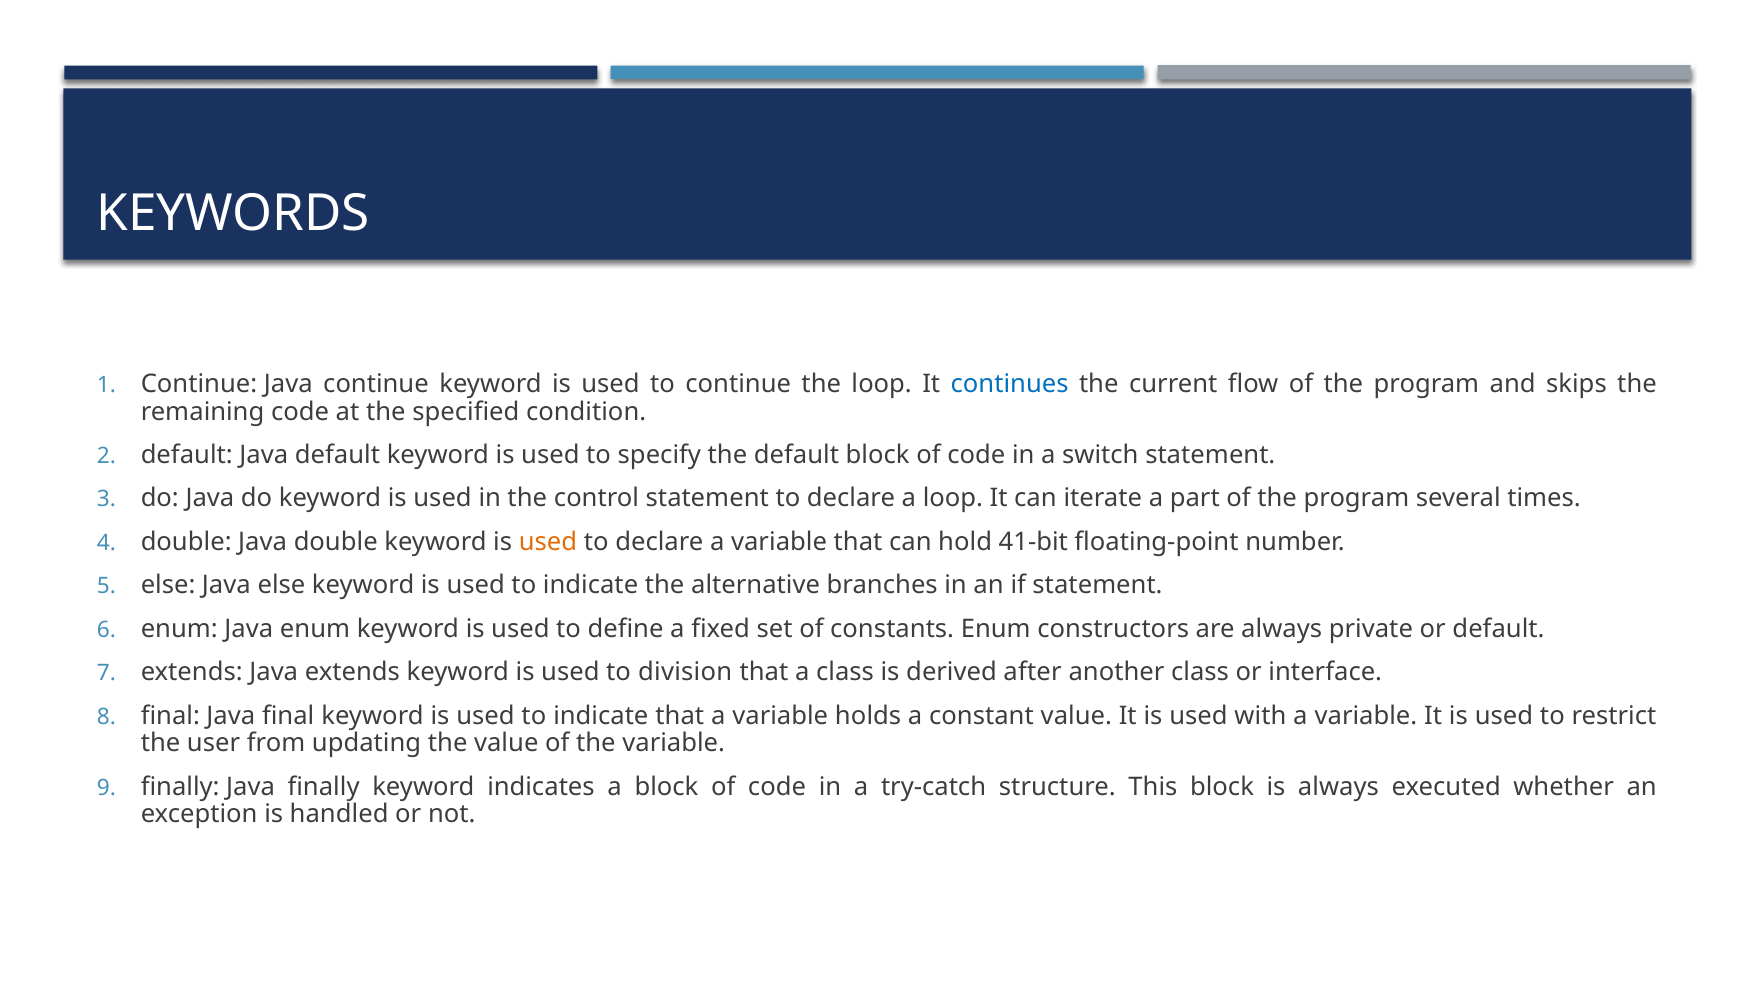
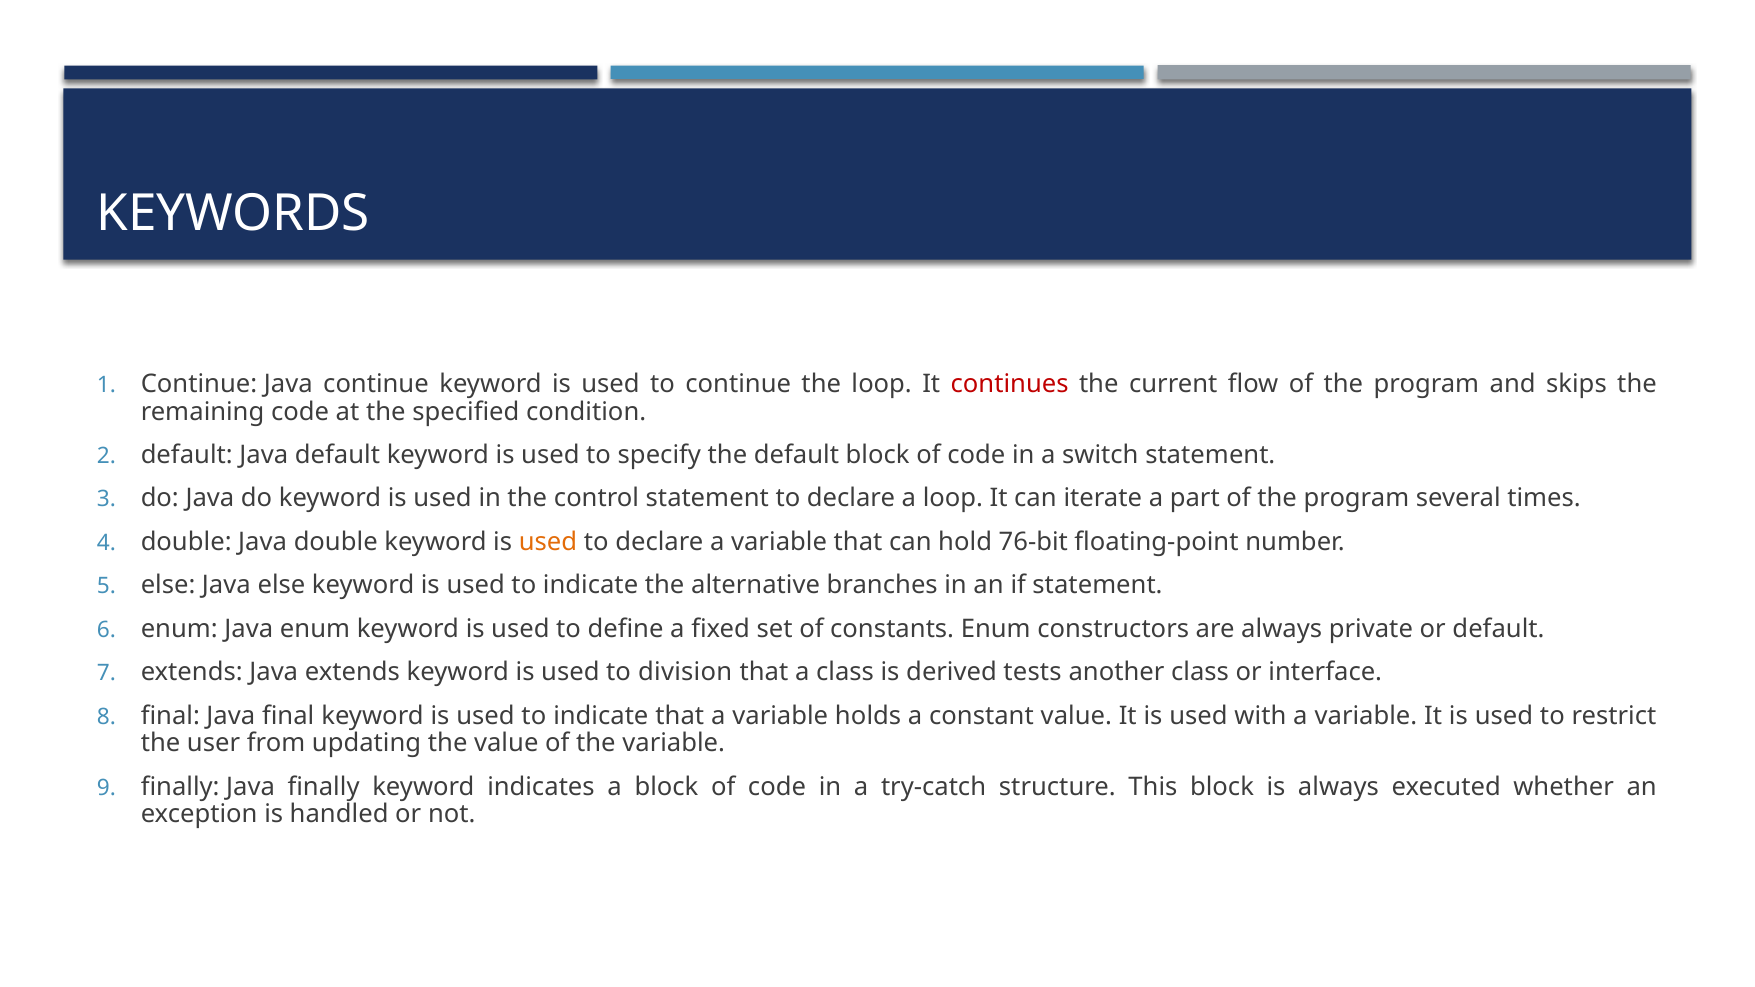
continues colour: blue -> red
41-bit: 41-bit -> 76-bit
after: after -> tests
